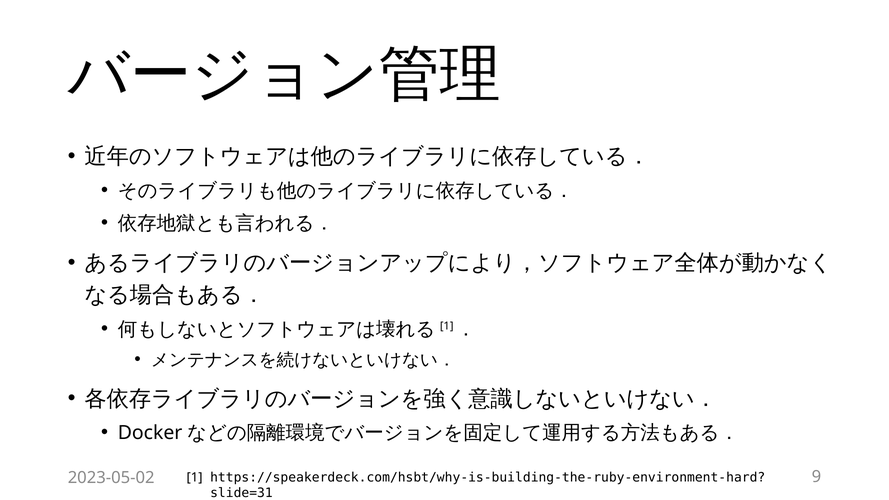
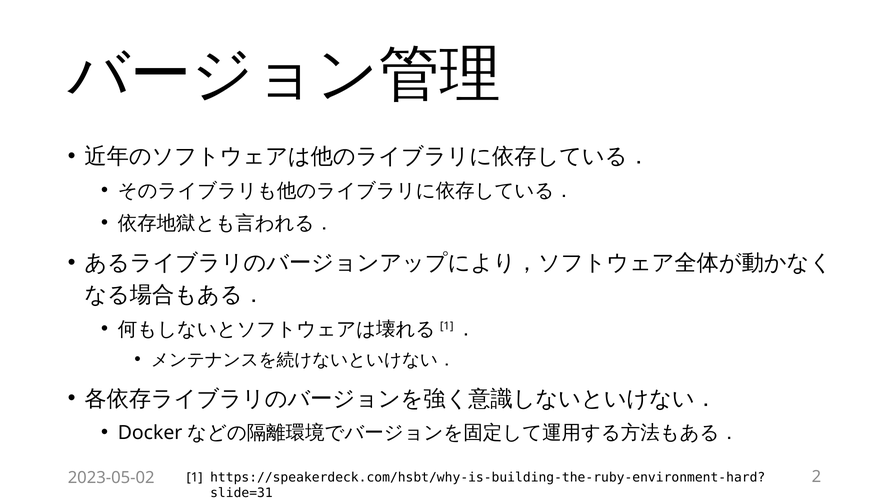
9: 9 -> 2
